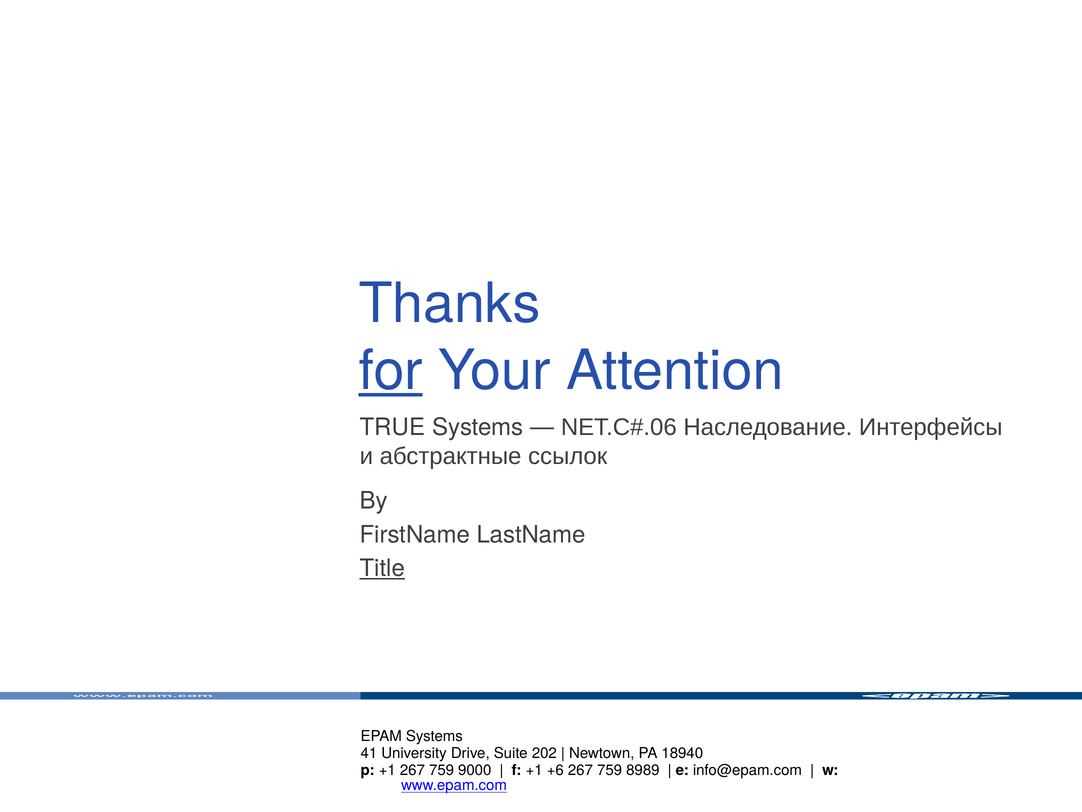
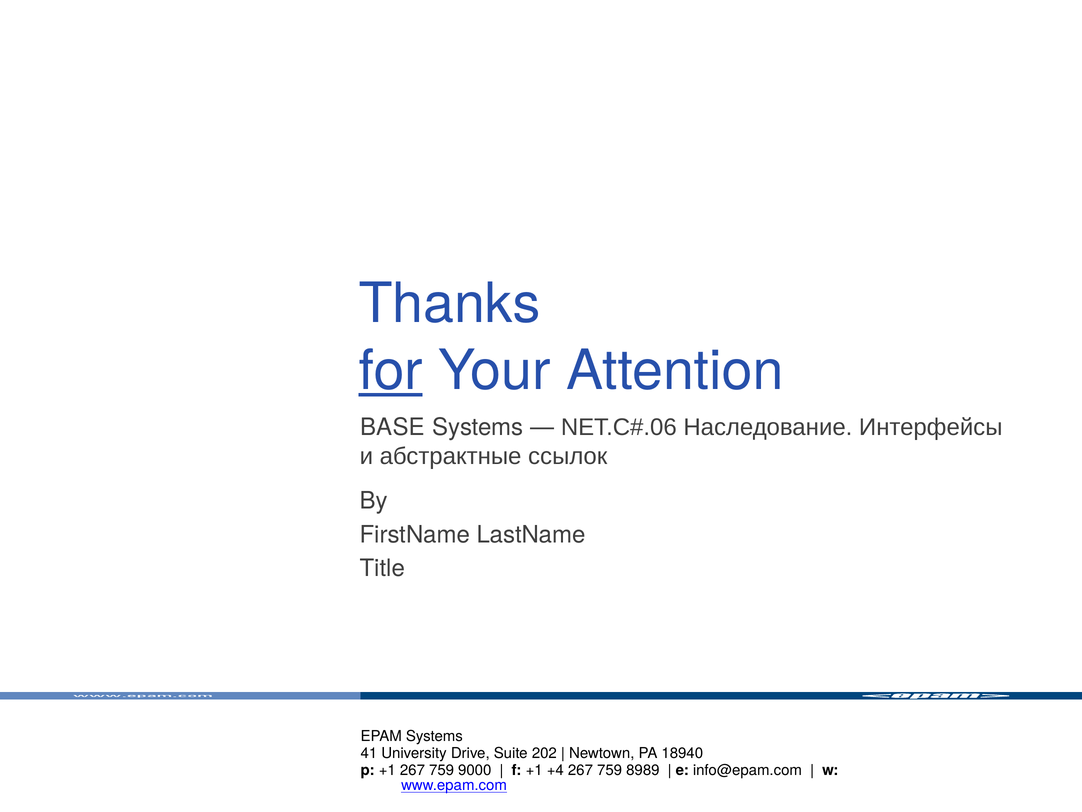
TRUE: TRUE -> BASE
Title underline: present -> none
+6: +6 -> +4
